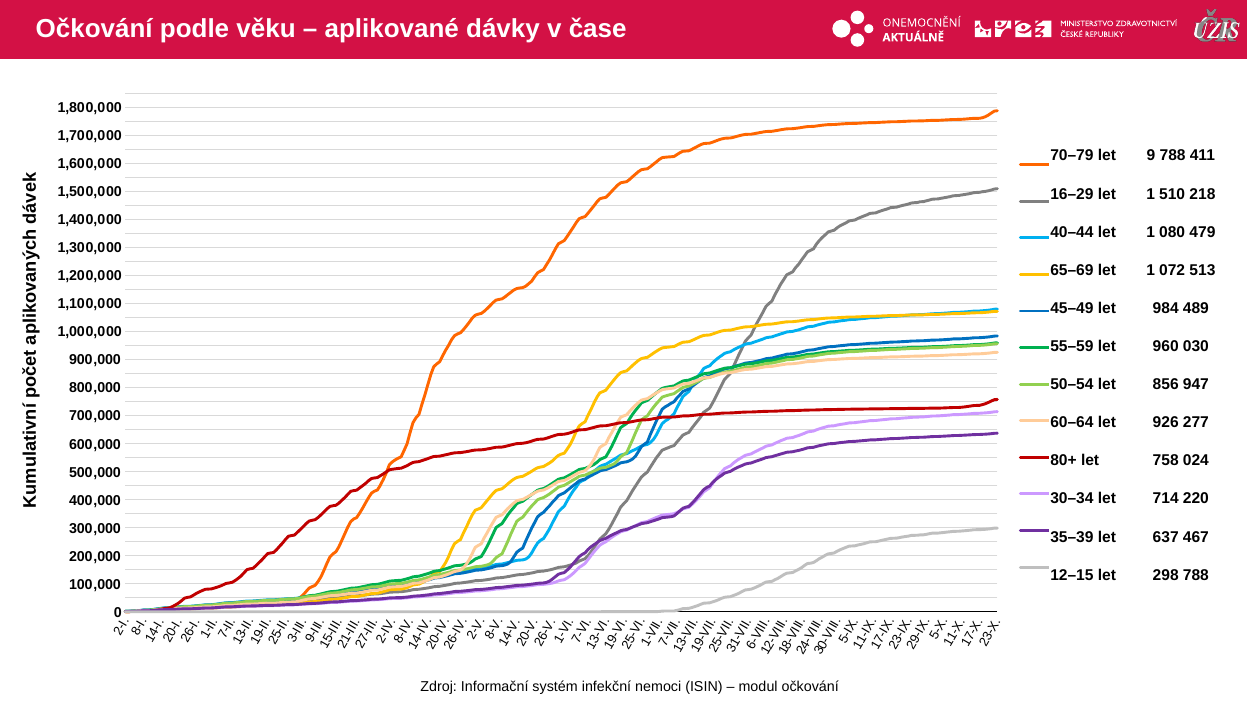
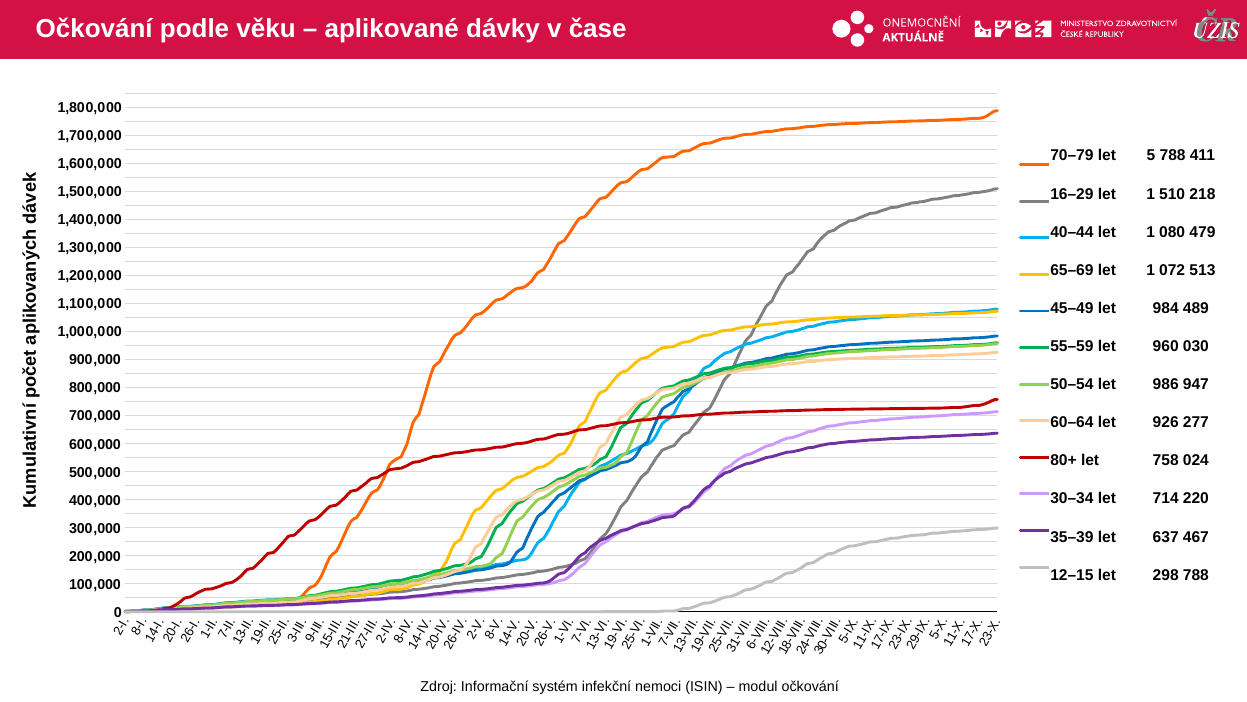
let 9: 9 -> 5
856: 856 -> 986
